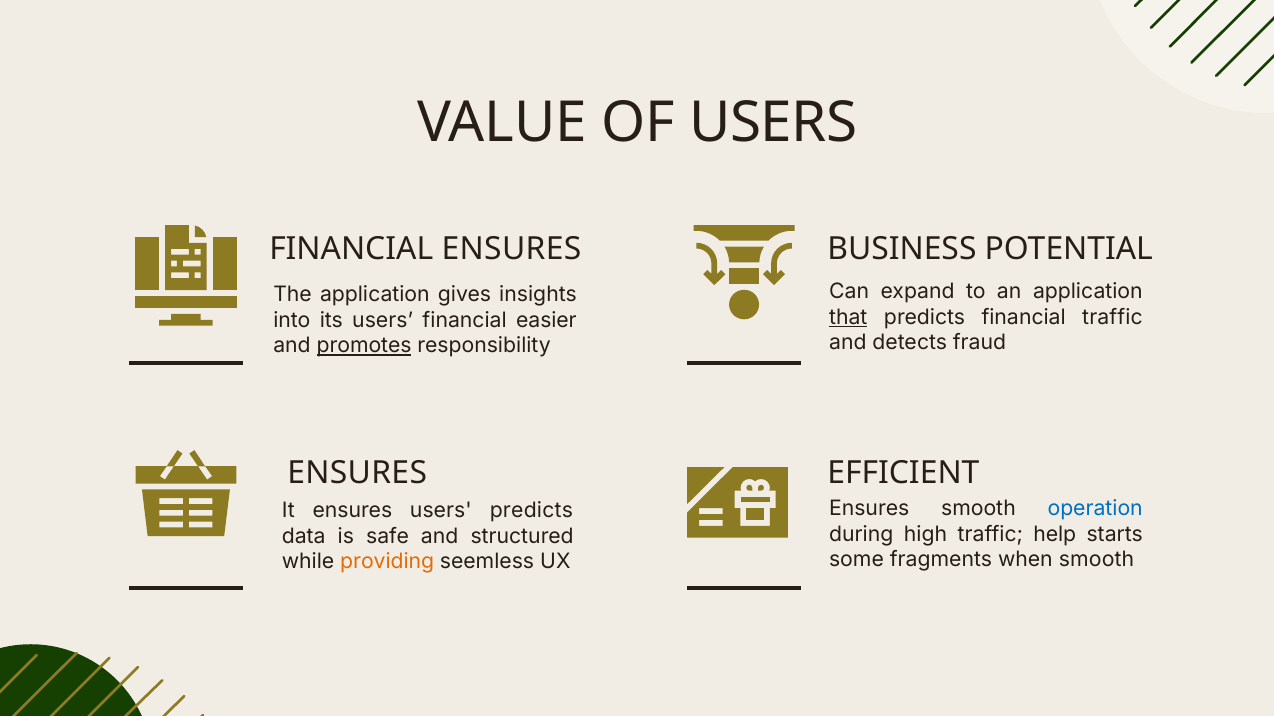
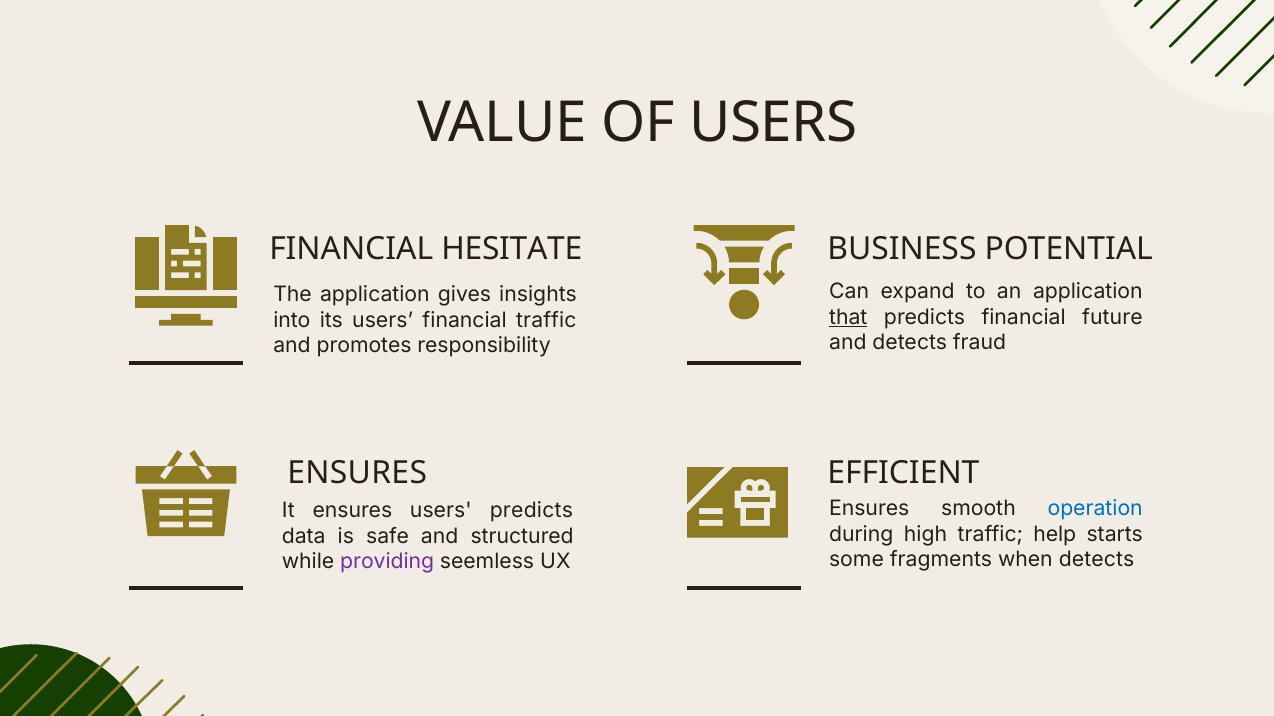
FINANCIAL ENSURES: ENSURES -> HESITATE
financial traffic: traffic -> future
financial easier: easier -> traffic
promotes underline: present -> none
when smooth: smooth -> detects
providing colour: orange -> purple
